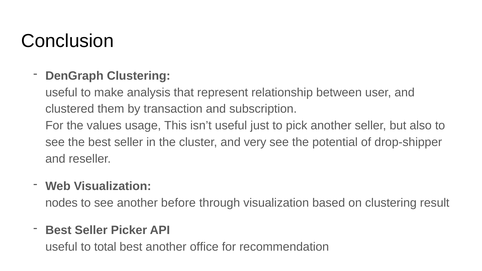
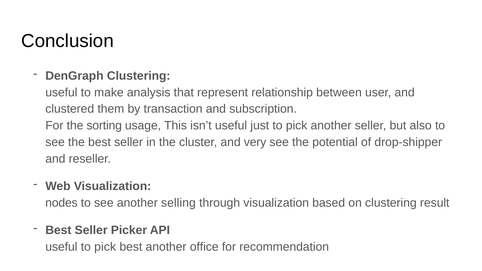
values: values -> sorting
before: before -> selling
useful to total: total -> pick
